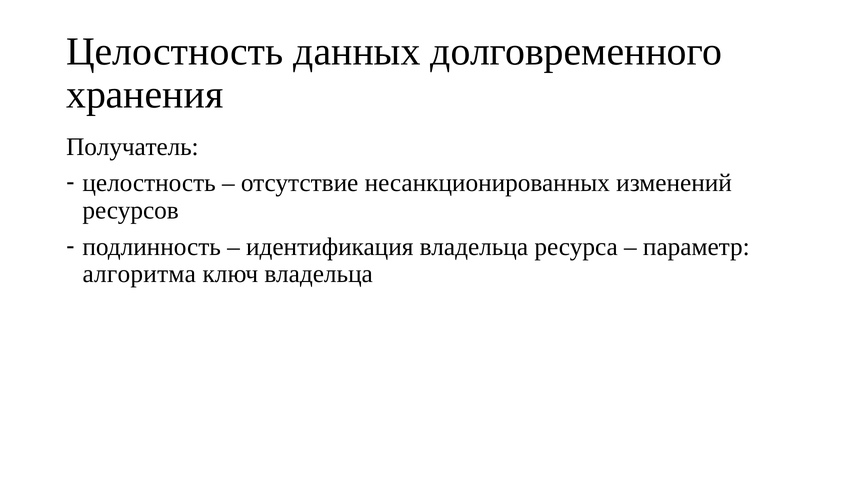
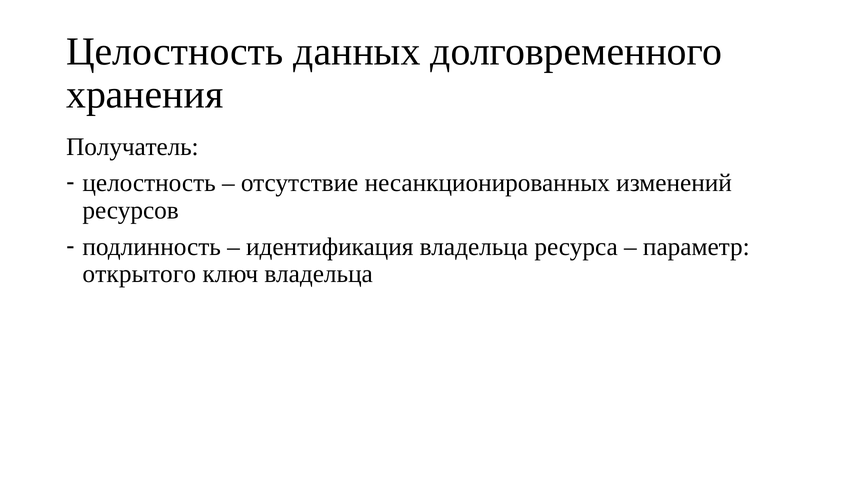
алгоритма: алгоритма -> открытого
